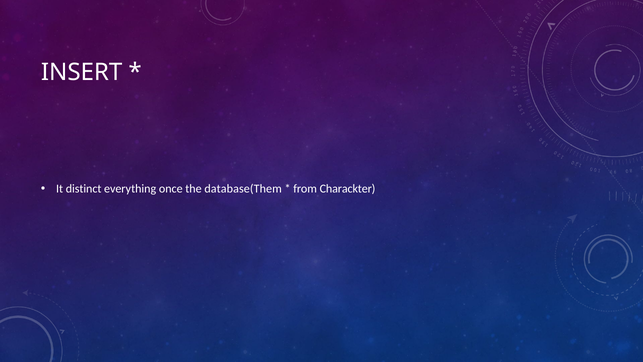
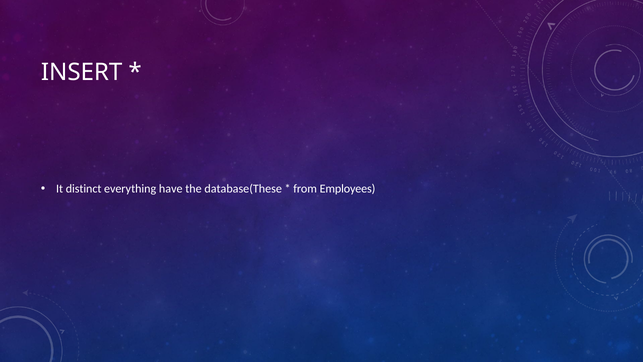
once: once -> have
database(Them: database(Them -> database(These
Charackter: Charackter -> Employees
